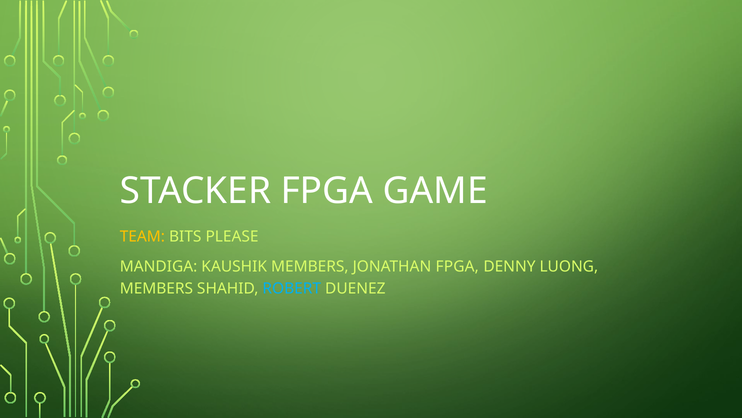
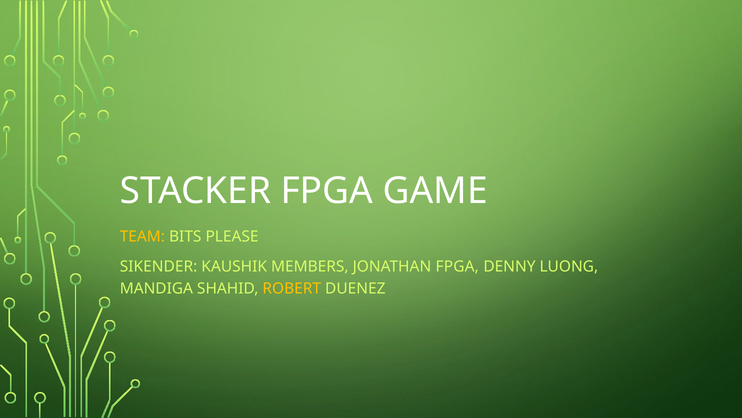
MANDIGA: MANDIGA -> SIKENDER
MEMBERS at (156, 288): MEMBERS -> MANDIGA
ROBERT colour: light blue -> yellow
